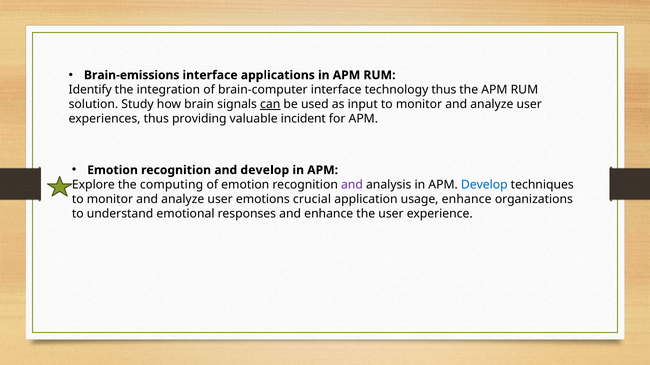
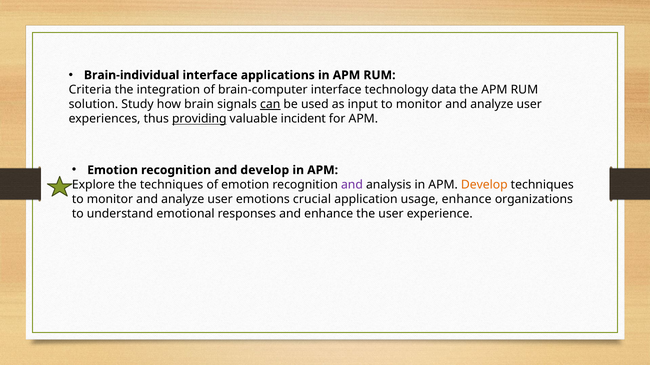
Brain-emissions: Brain-emissions -> Brain-individual
Identify: Identify -> Criteria
technology thus: thus -> data
providing underline: none -> present
the computing: computing -> techniques
Develop at (484, 185) colour: blue -> orange
